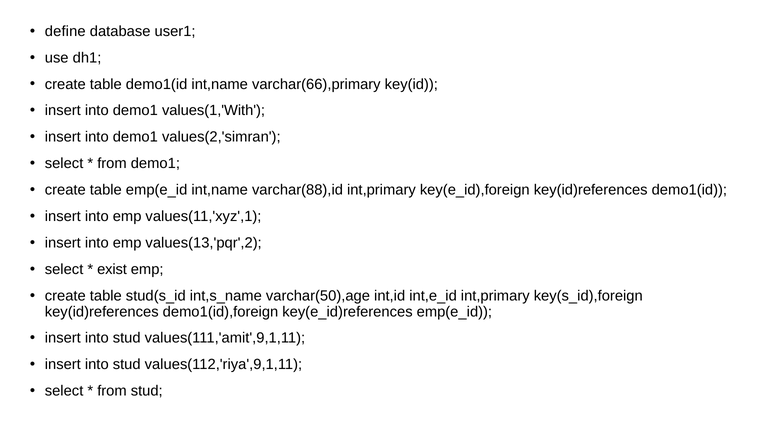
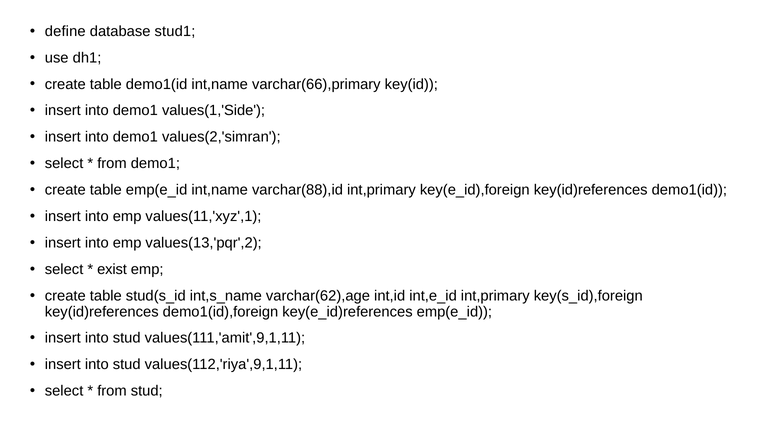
user1: user1 -> stud1
values(1,'With: values(1,'With -> values(1,'Side
varchar(50),age: varchar(50),age -> varchar(62),age
